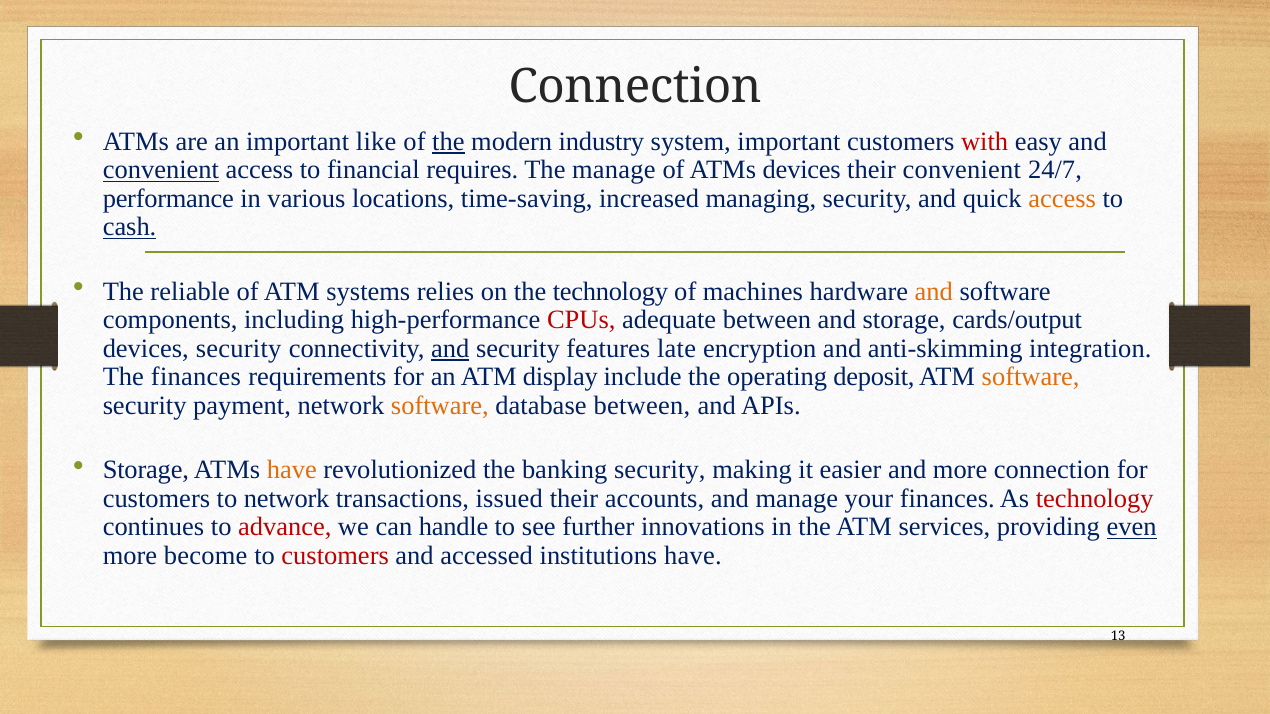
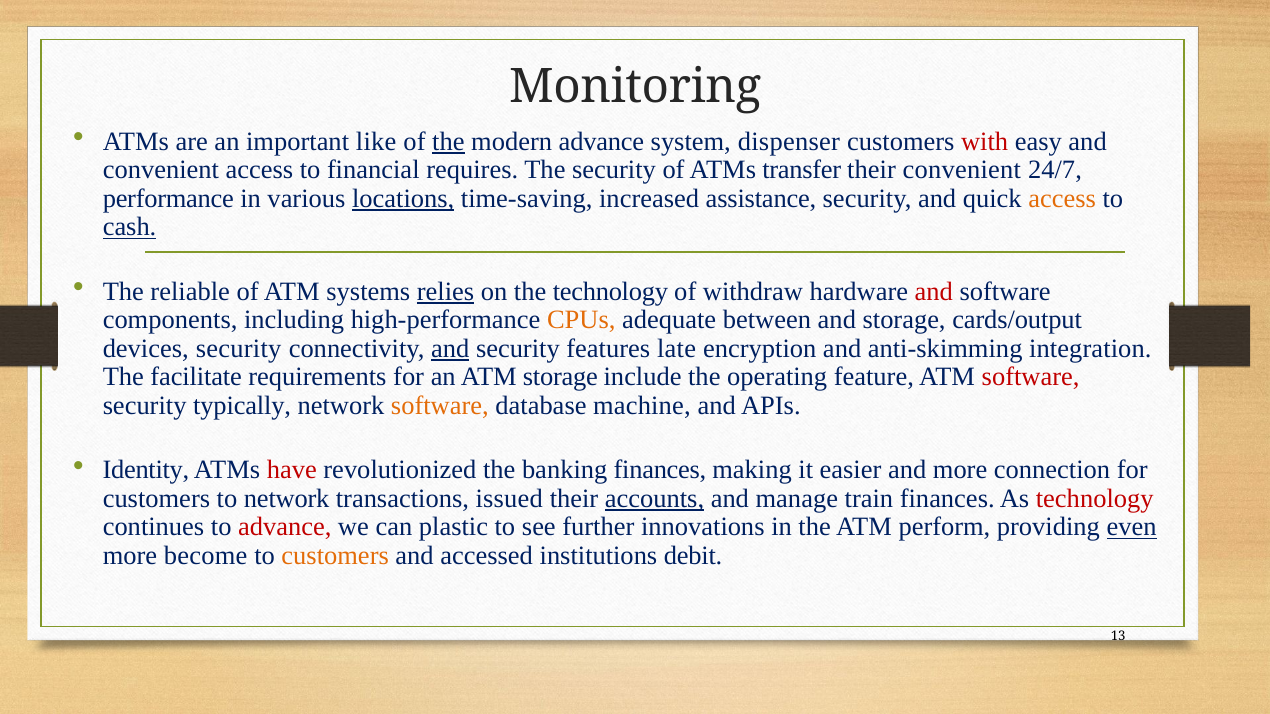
Connection at (635, 87): Connection -> Monitoring
modern industry: industry -> advance
system important: important -> dispenser
convenient at (161, 170) underline: present -> none
The manage: manage -> security
ATMs devices: devices -> transfer
locations underline: none -> present
managing: managing -> assistance
relies underline: none -> present
machines: machines -> withdraw
and at (934, 292) colour: orange -> red
CPUs colour: red -> orange
The finances: finances -> facilitate
ATM display: display -> storage
deposit: deposit -> feature
software at (1031, 377) colour: orange -> red
payment: payment -> typically
database between: between -> machine
Storage at (146, 470): Storage -> Identity
have at (292, 470) colour: orange -> red
banking security: security -> finances
accounts underline: none -> present
your: your -> train
handle: handle -> plastic
services: services -> perform
customers at (335, 556) colour: red -> orange
institutions have: have -> debit
